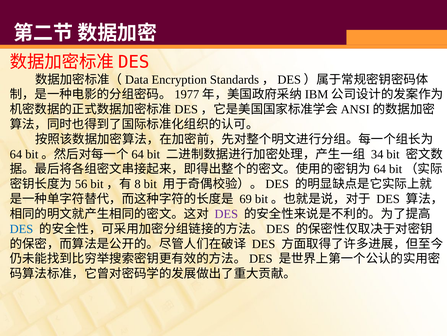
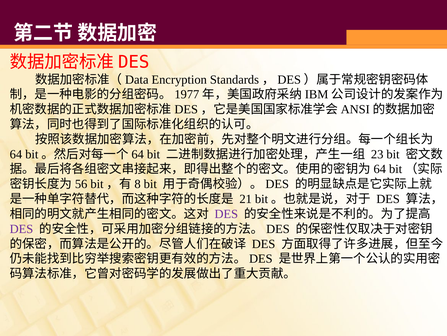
34: 34 -> 23
69: 69 -> 21
DES at (21, 228) colour: blue -> purple
